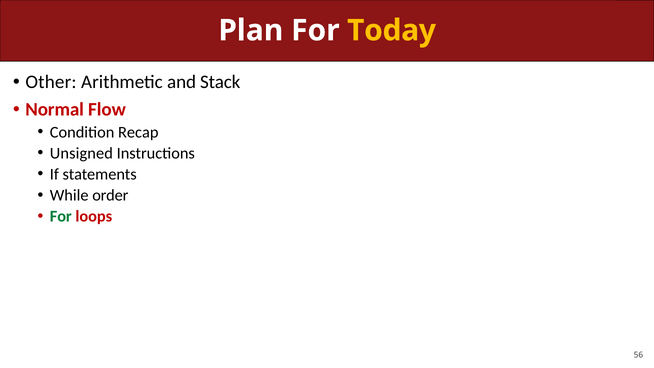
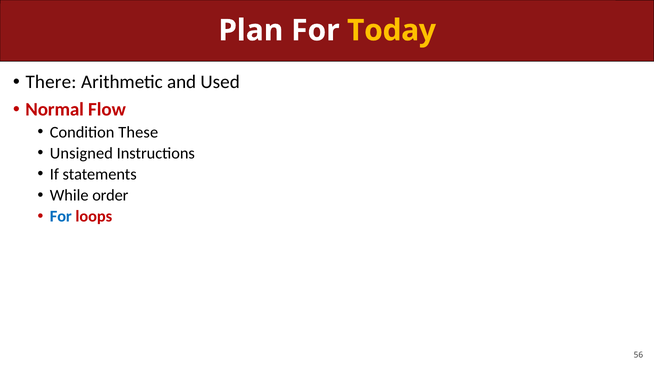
Other: Other -> There
Stack: Stack -> Used
Recap: Recap -> These
For at (61, 216) colour: green -> blue
